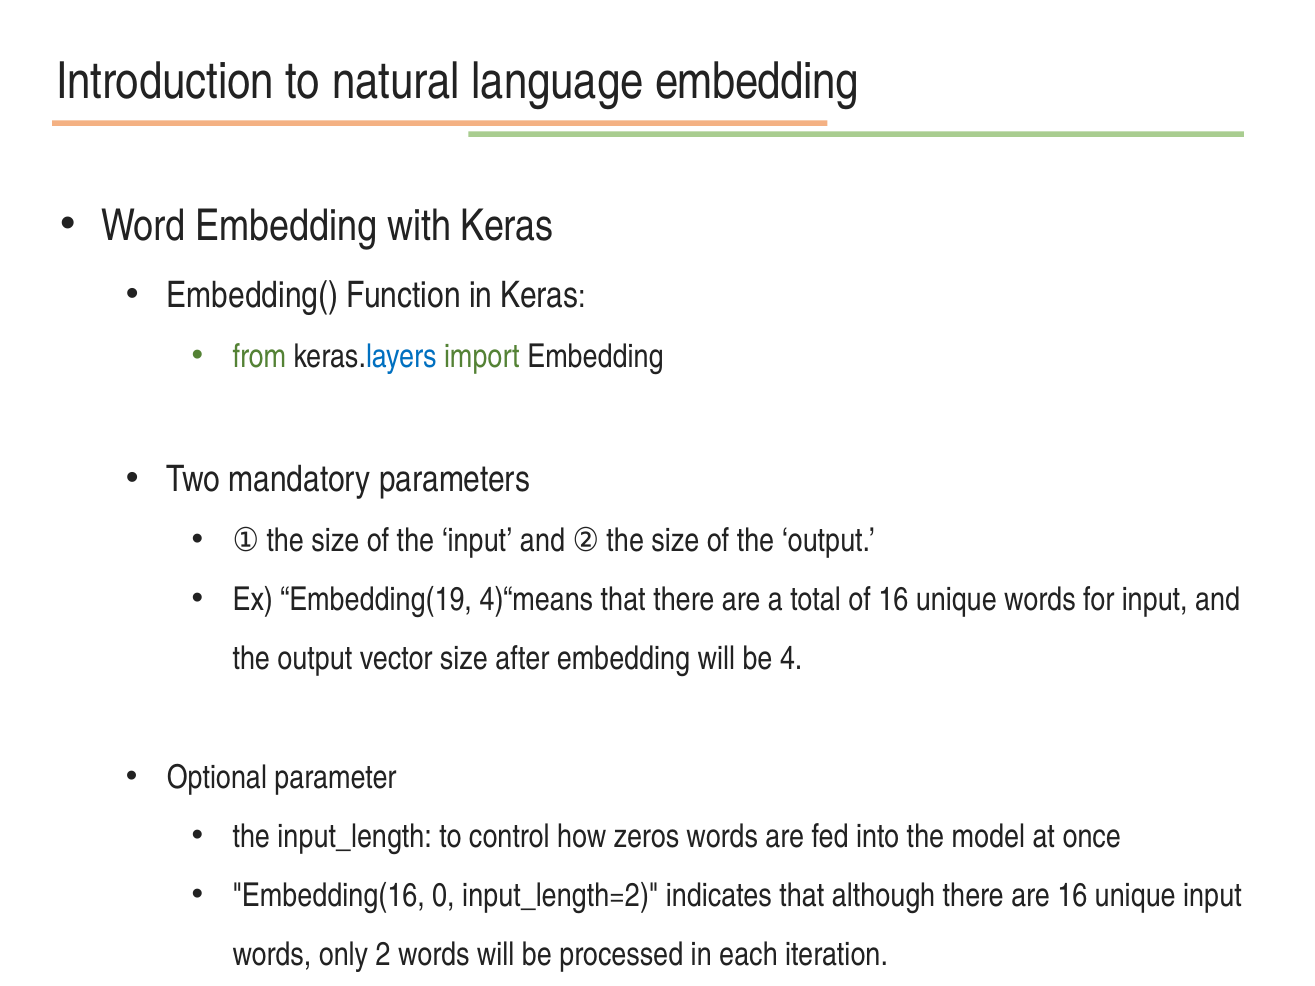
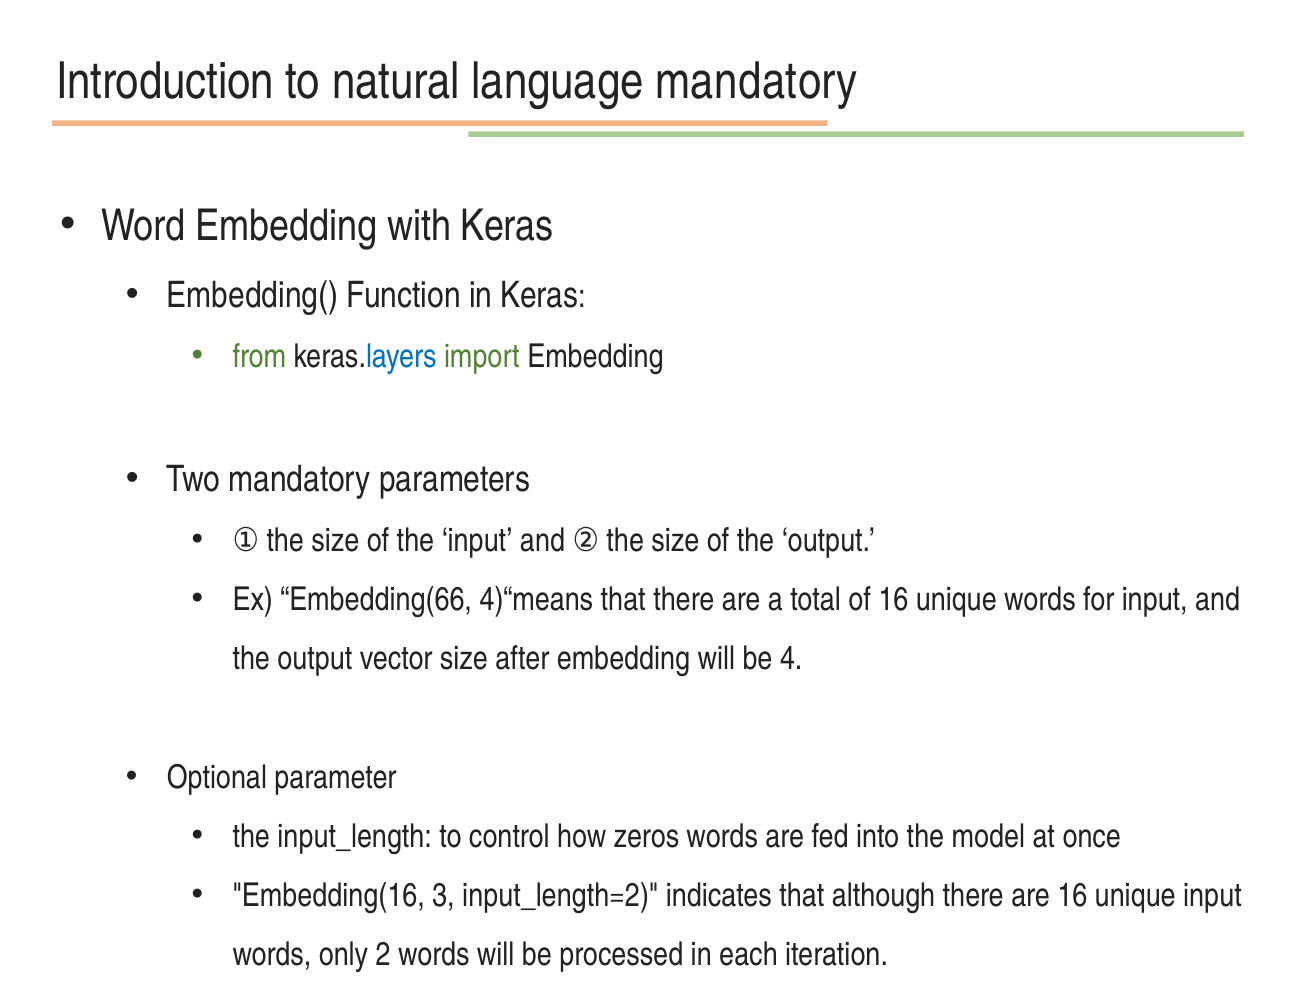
language embedding: embedding -> mandatory
Embedding(19: Embedding(19 -> Embedding(66
0: 0 -> 3
